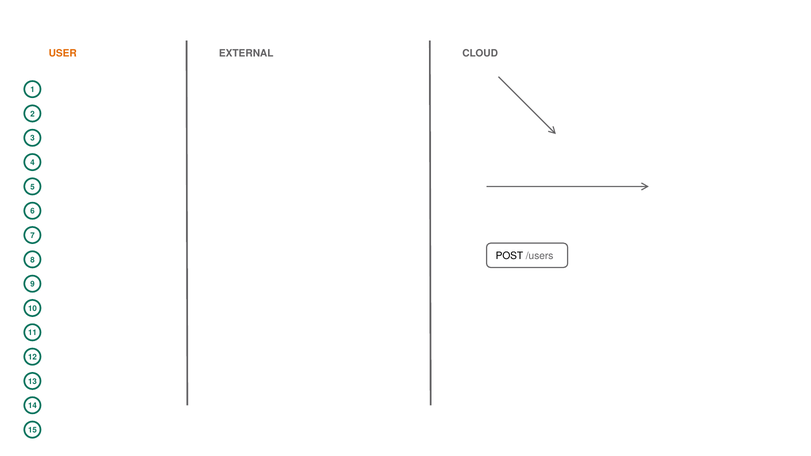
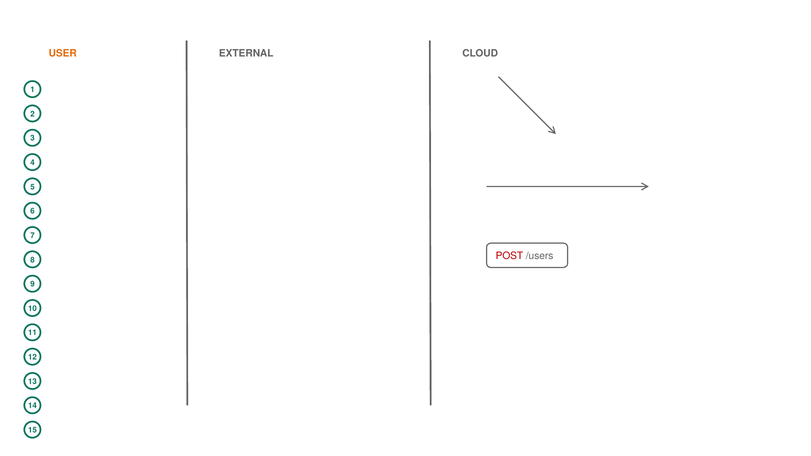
POST colour: black -> red
